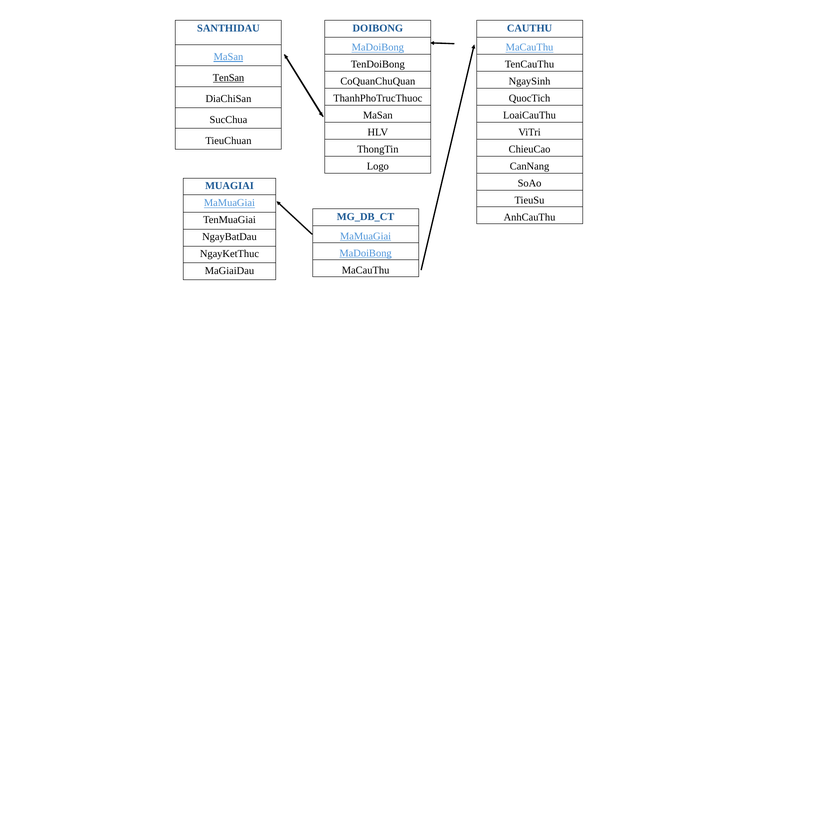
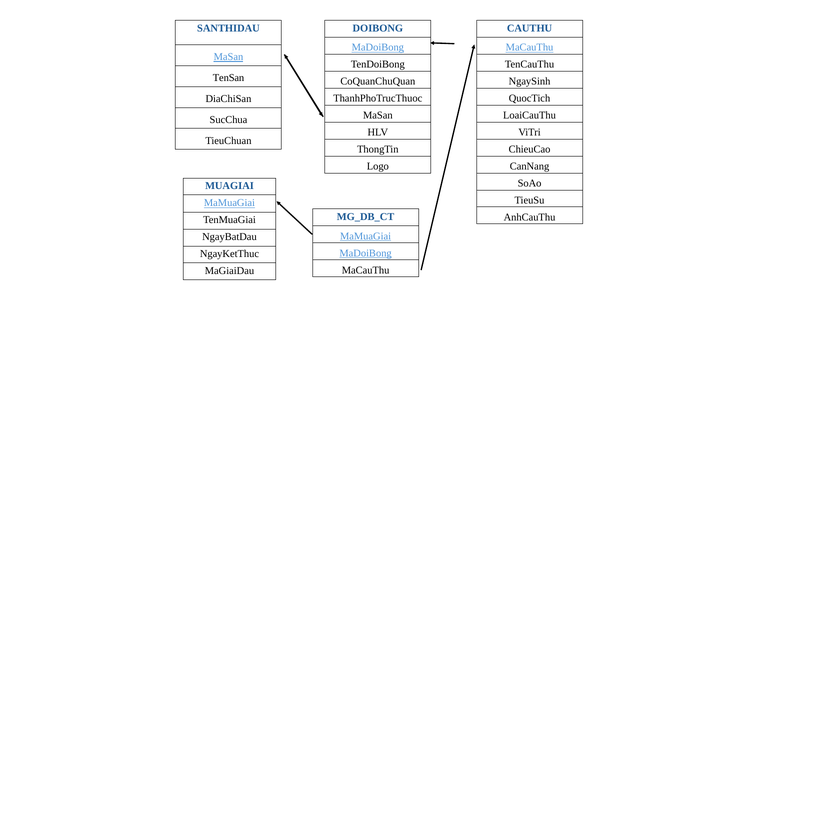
TenSan underline: present -> none
